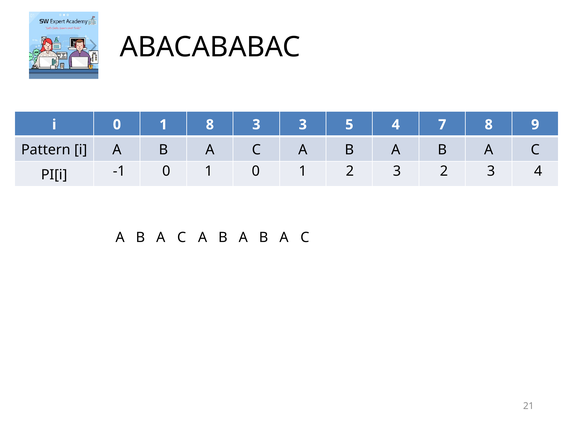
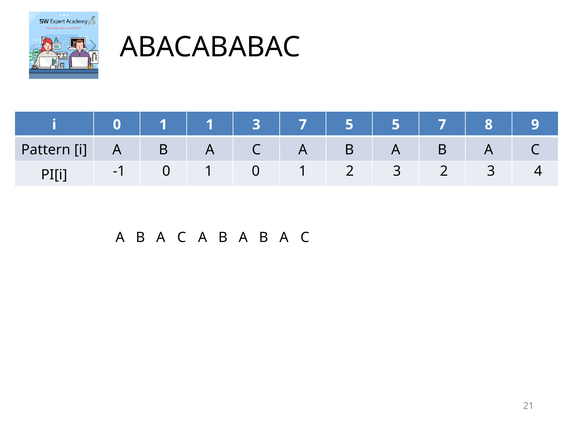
1 8: 8 -> 1
3 3: 3 -> 7
5 4: 4 -> 5
